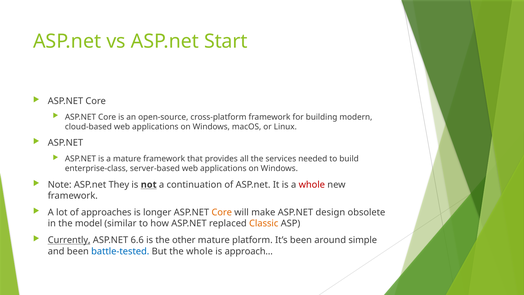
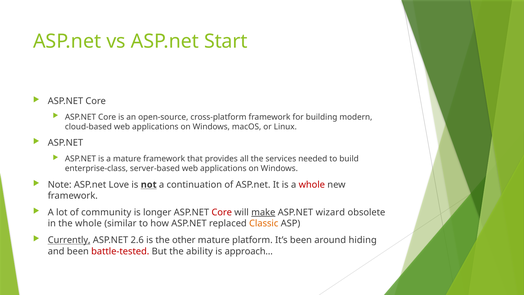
They: They -> Love
approaches: approaches -> community
Core at (222, 212) colour: orange -> red
make underline: none -> present
design: design -> wizard
the model: model -> whole
6.6: 6.6 -> 2.6
simple: simple -> hiding
battle-tested colour: blue -> red
the whole: whole -> ability
